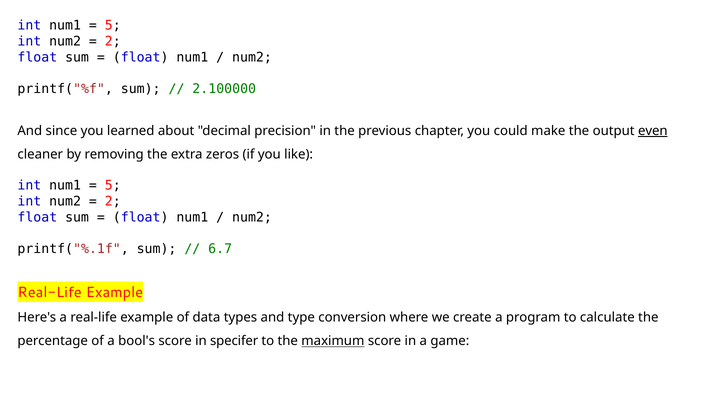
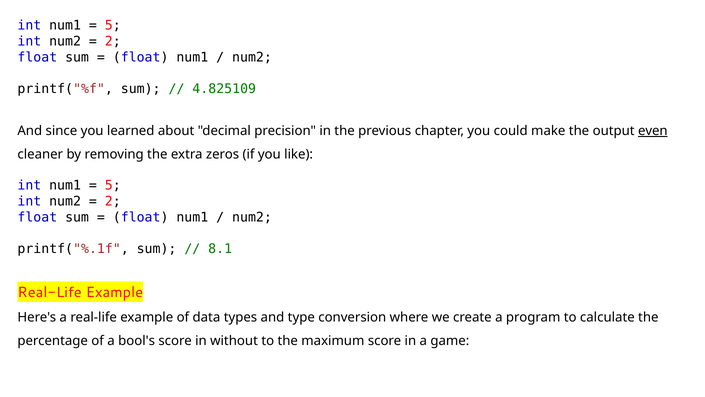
2.100000: 2.100000 -> 4.825109
6.7: 6.7 -> 8.1
specifer: specifer -> without
maximum underline: present -> none
